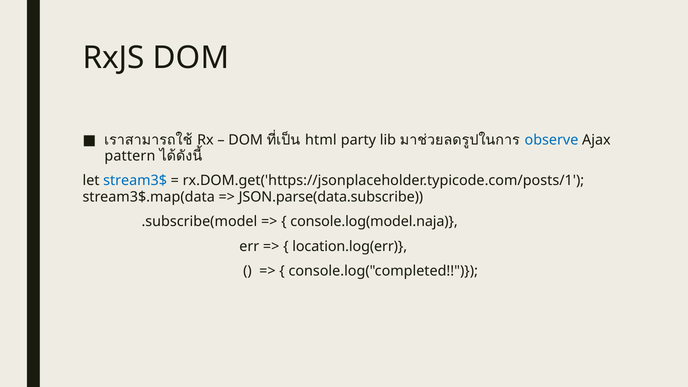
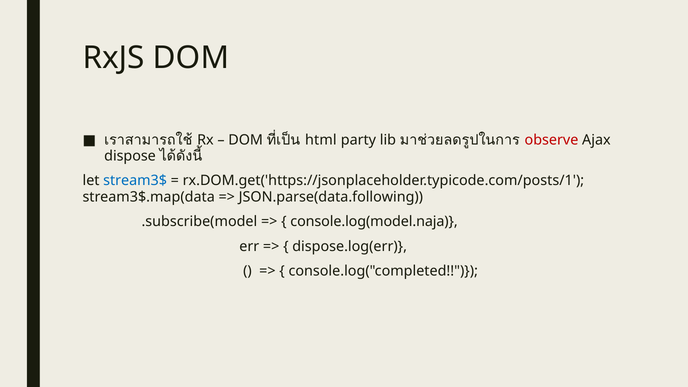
observe colour: blue -> red
pattern: pattern -> dispose
JSON.parse(data.subscribe: JSON.parse(data.subscribe -> JSON.parse(data.following
location.log(err: location.log(err -> dispose.log(err
